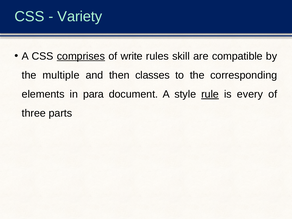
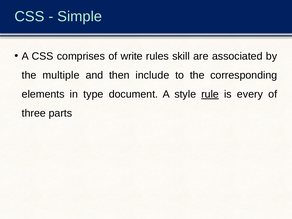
Variety: Variety -> Simple
comprises underline: present -> none
compatible: compatible -> associated
classes: classes -> include
para: para -> type
